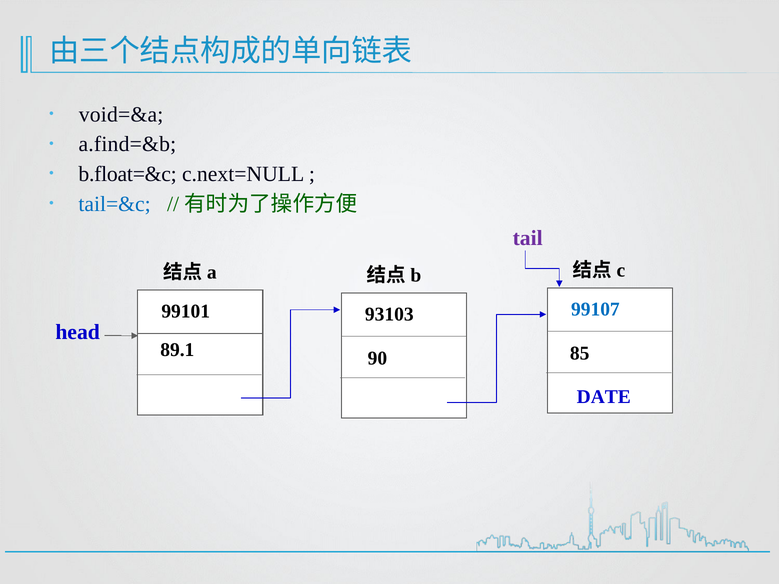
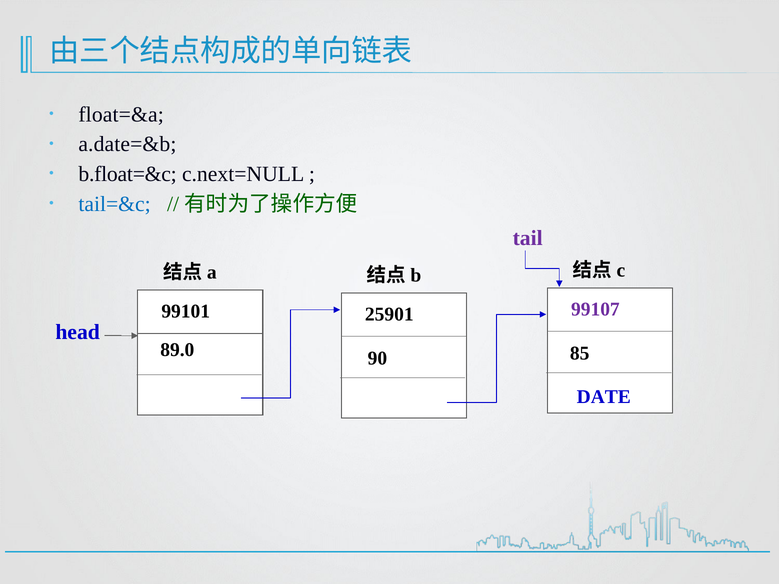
void=&a: void=&a -> float=&a
a.find=&b: a.find=&b -> a.date=&b
99107 colour: blue -> purple
93103: 93103 -> 25901
89.1: 89.1 -> 89.0
